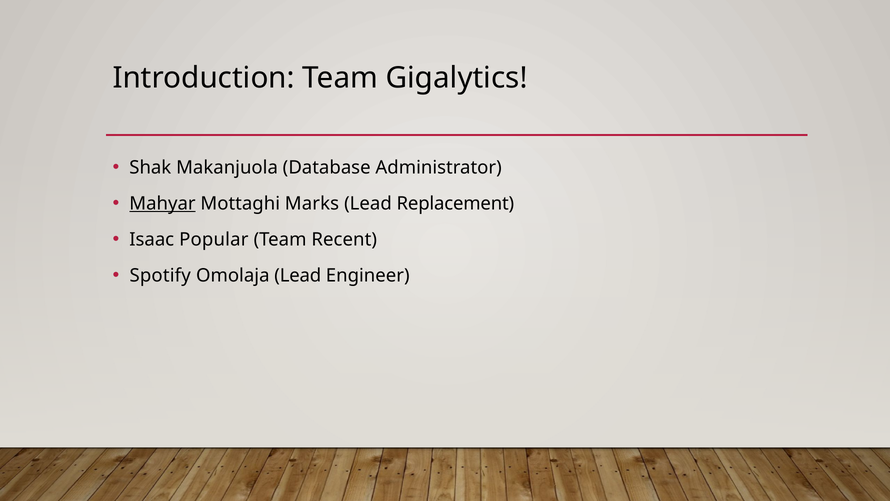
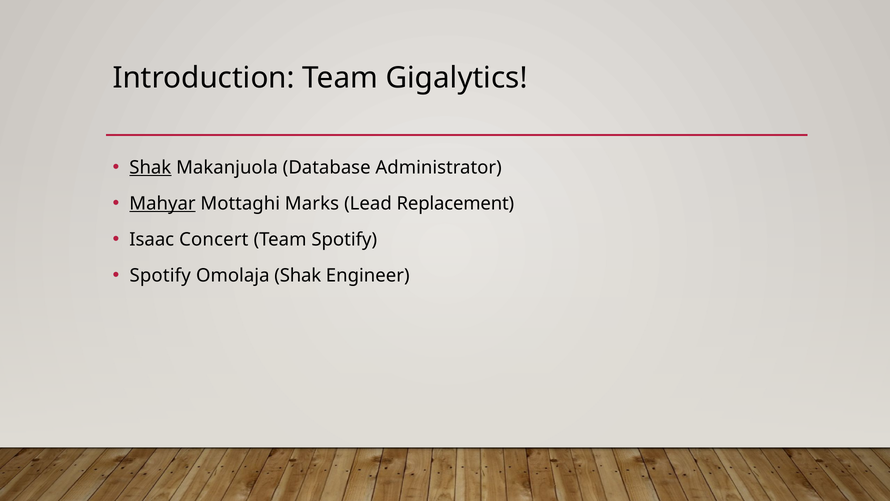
Shak at (150, 167) underline: none -> present
Popular: Popular -> Concert
Team Recent: Recent -> Spotify
Omolaja Lead: Lead -> Shak
